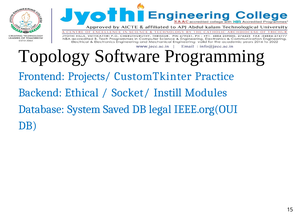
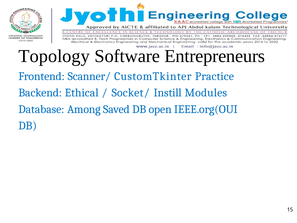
Programming: Programming -> Entrepreneurs
Projects/: Projects/ -> Scanner/
System: System -> Among
legal: legal -> open
